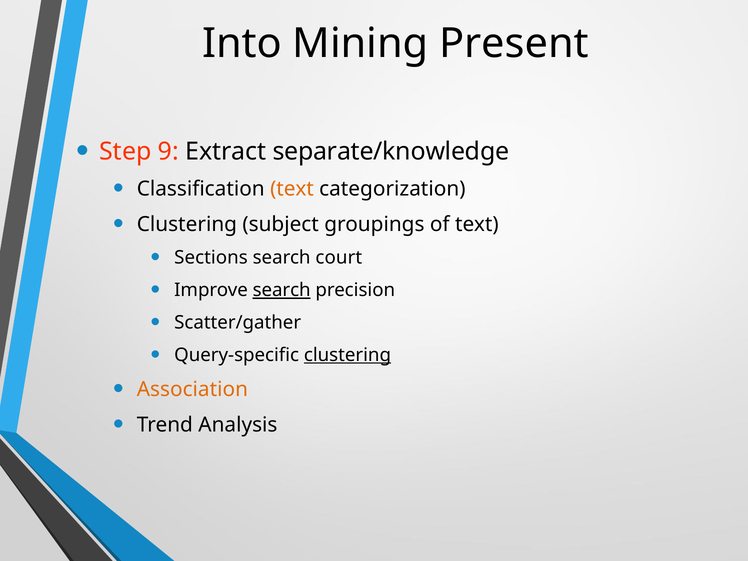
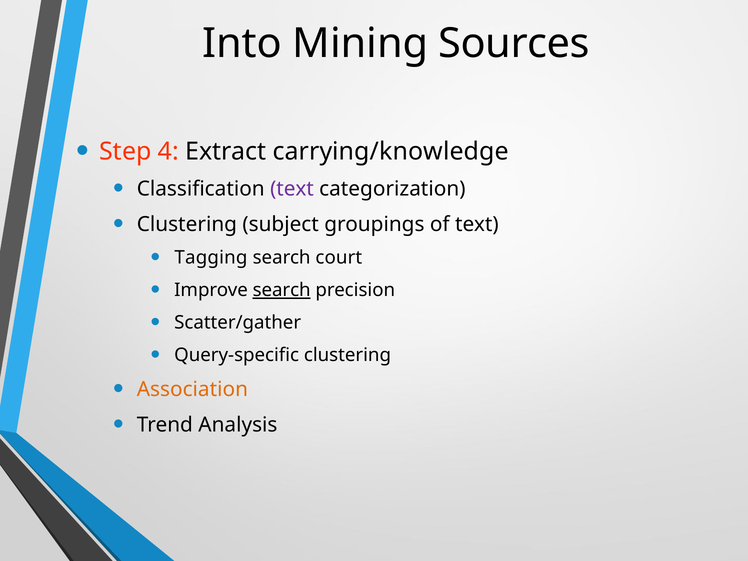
Present: Present -> Sources
9: 9 -> 4
separate/knowledge: separate/knowledge -> carrying/knowledge
text at (292, 189) colour: orange -> purple
Sections: Sections -> Tagging
clustering at (347, 355) underline: present -> none
